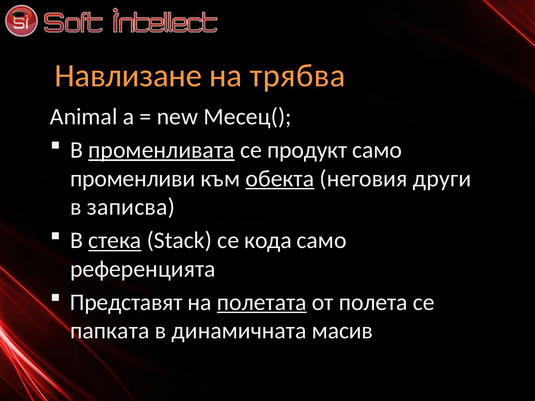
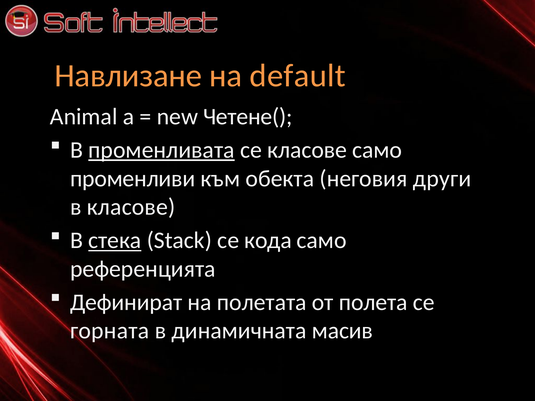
трябва: трябва -> default
Месец(: Месец( -> Четене(
се продукт: продукт -> класове
обекта underline: present -> none
в записва: записва -> класове
Представят: Представят -> Дефинират
полетата underline: present -> none
папката: папката -> горната
